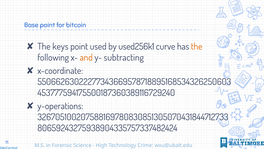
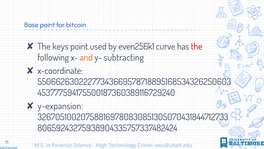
used256k1: used256k1 -> even256k1
the at (197, 46) colour: orange -> red
y-operations: y-operations -> y-expansion
